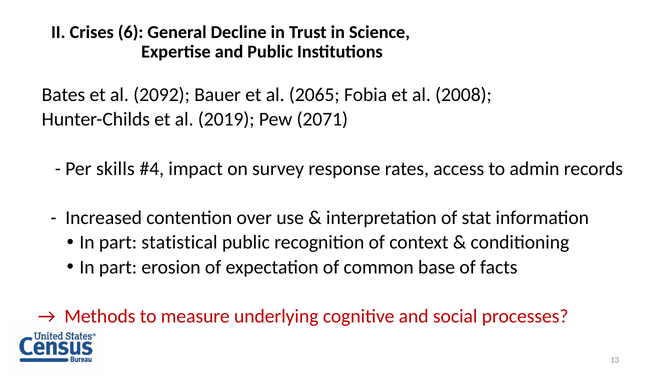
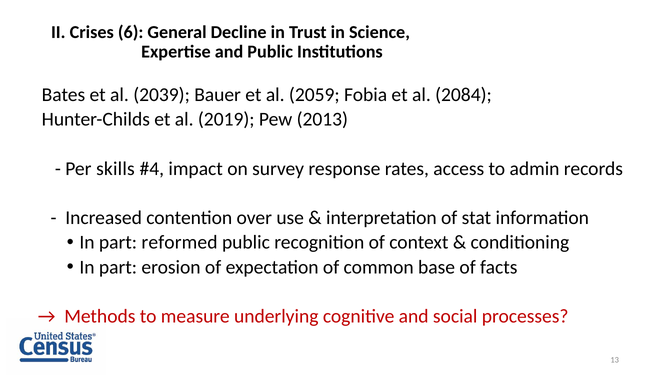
2092: 2092 -> 2039
2065: 2065 -> 2059
2008: 2008 -> 2084
2071: 2071 -> 2013
statistical: statistical -> reformed
